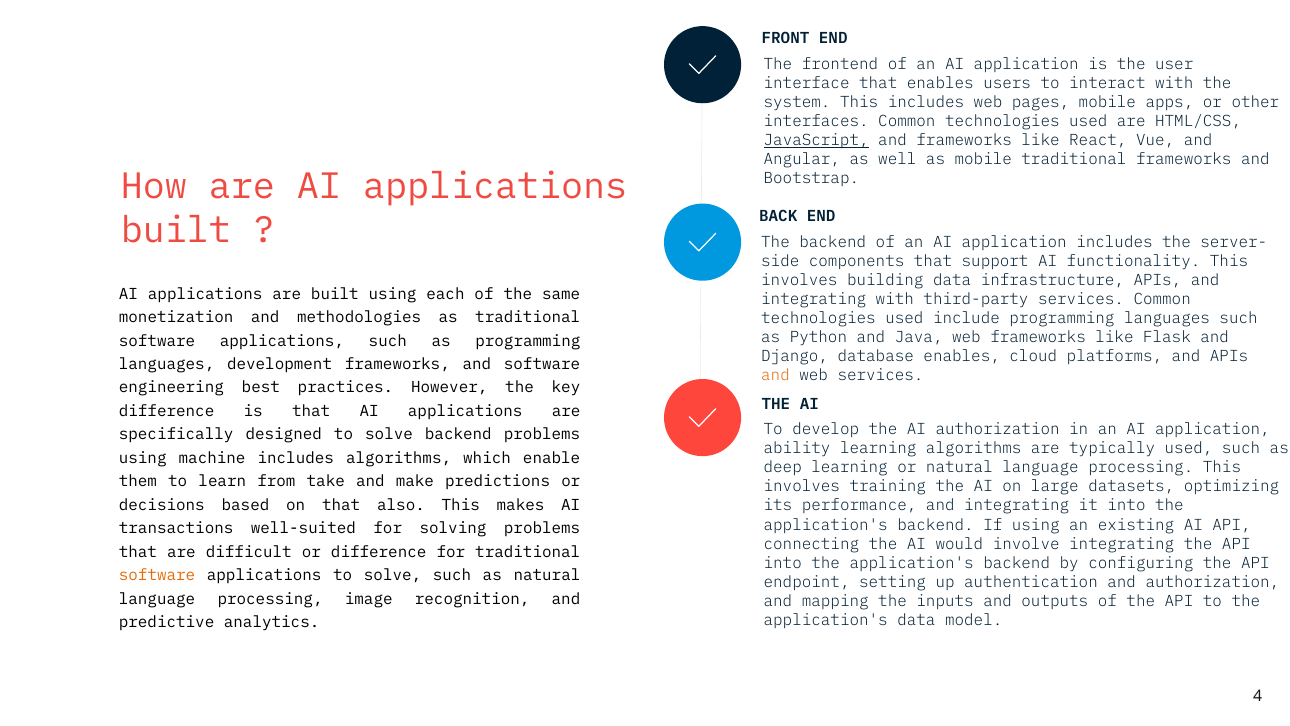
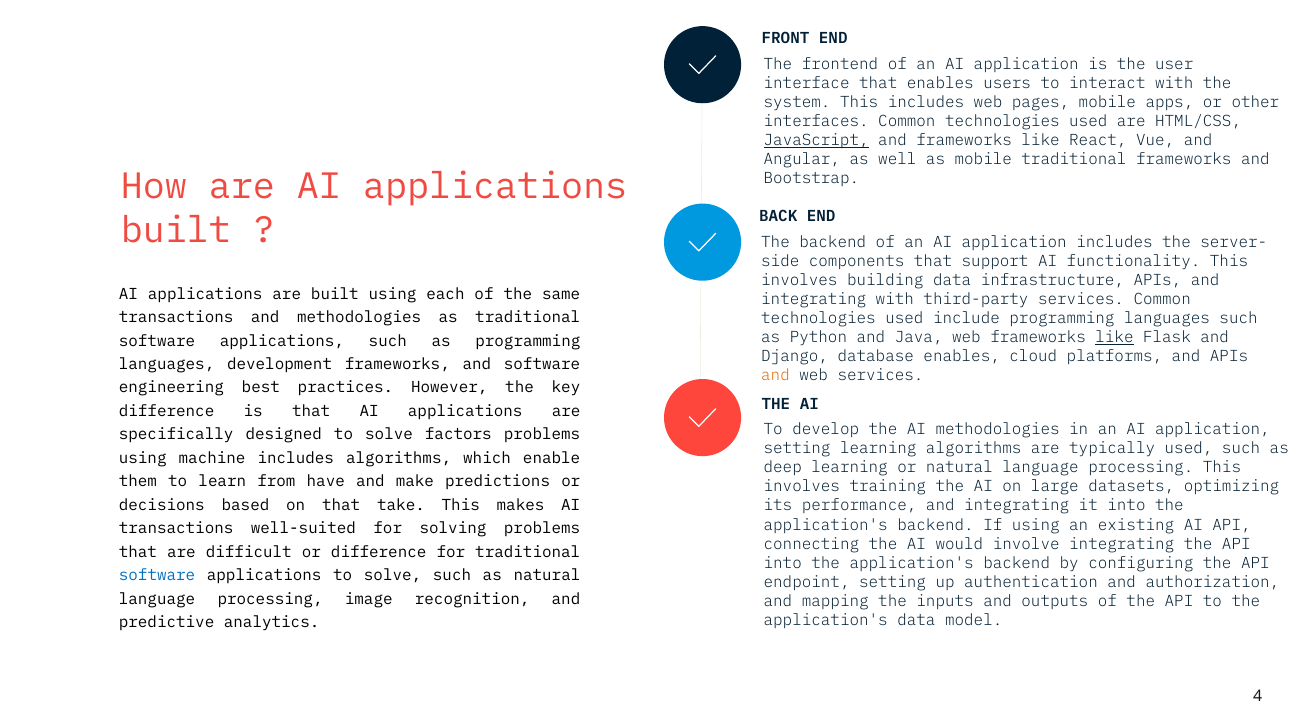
monetization at (176, 317): monetization -> transactions
like at (1114, 337) underline: none -> present
AI authorization: authorization -> methodologies
solve backend: backend -> factors
ability at (797, 448): ability -> setting
take: take -> have
also: also -> take
software at (157, 575) colour: orange -> blue
